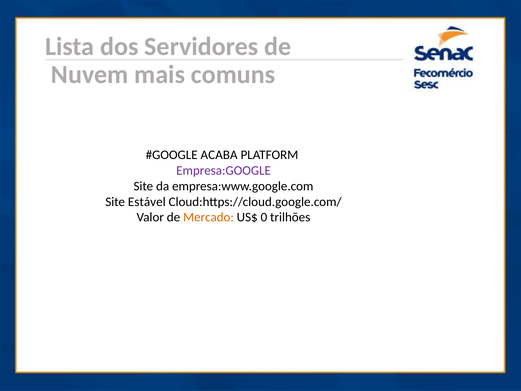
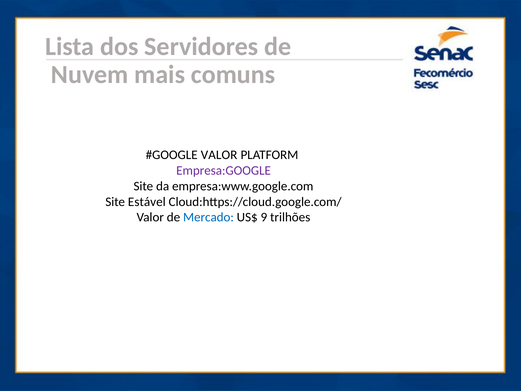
ACABA at (219, 155): ACABA -> VALOR
Mercado colour: orange -> blue
0: 0 -> 9
